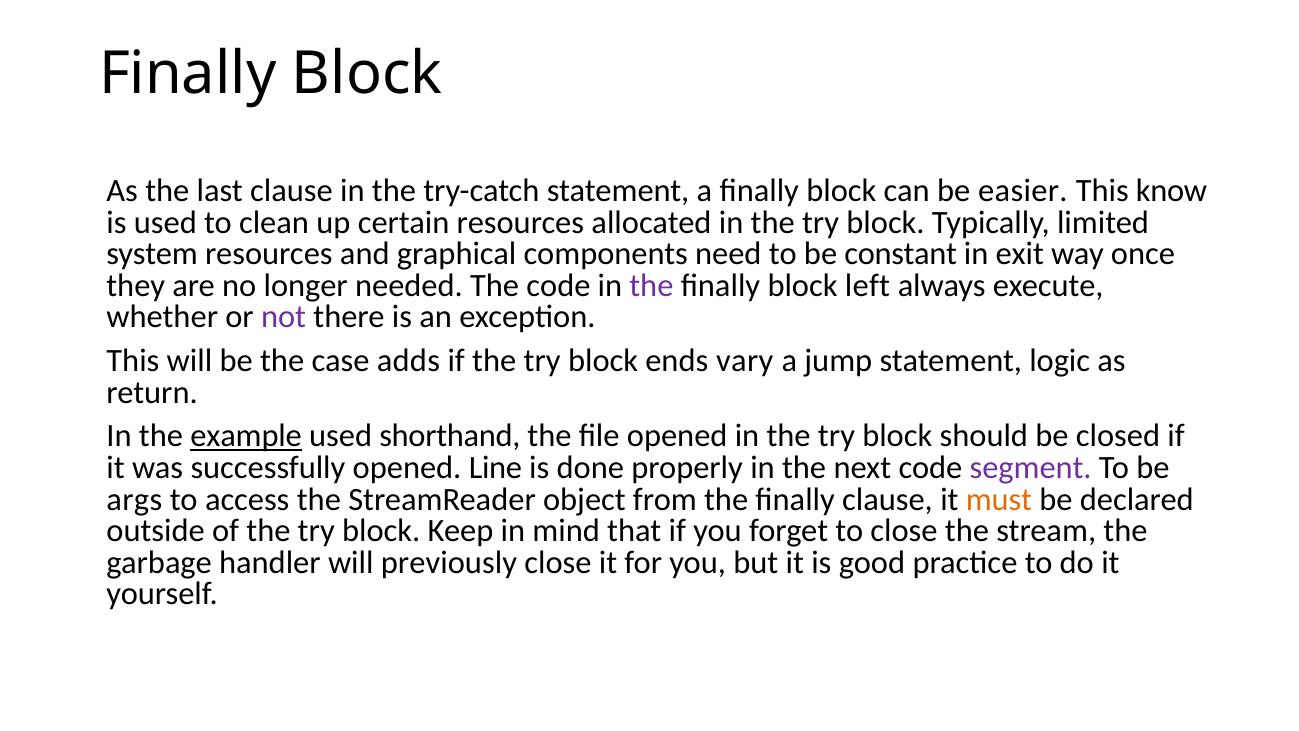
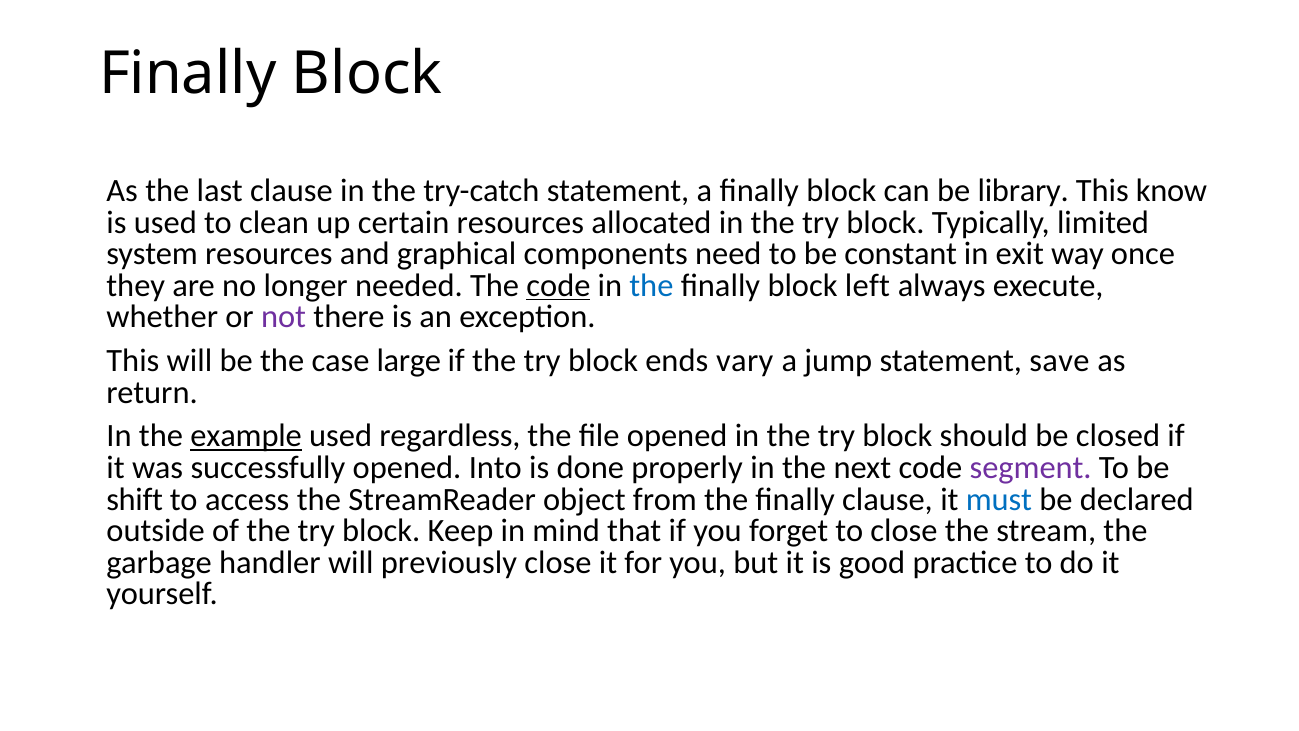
easier: easier -> library
code at (558, 285) underline: none -> present
the at (651, 285) colour: purple -> blue
adds: adds -> large
logic: logic -> save
shorthand: shorthand -> regardless
Line: Line -> Into
args: args -> shift
must colour: orange -> blue
